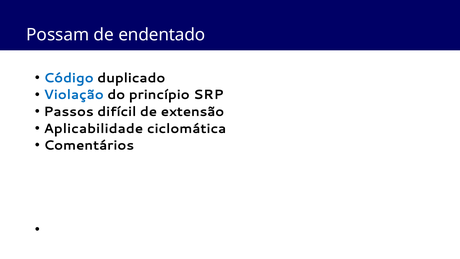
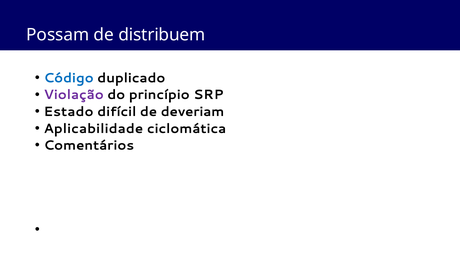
endentado: endentado -> distribuem
Violação colour: blue -> purple
Passos: Passos -> Estado
extensão: extensão -> deveriam
